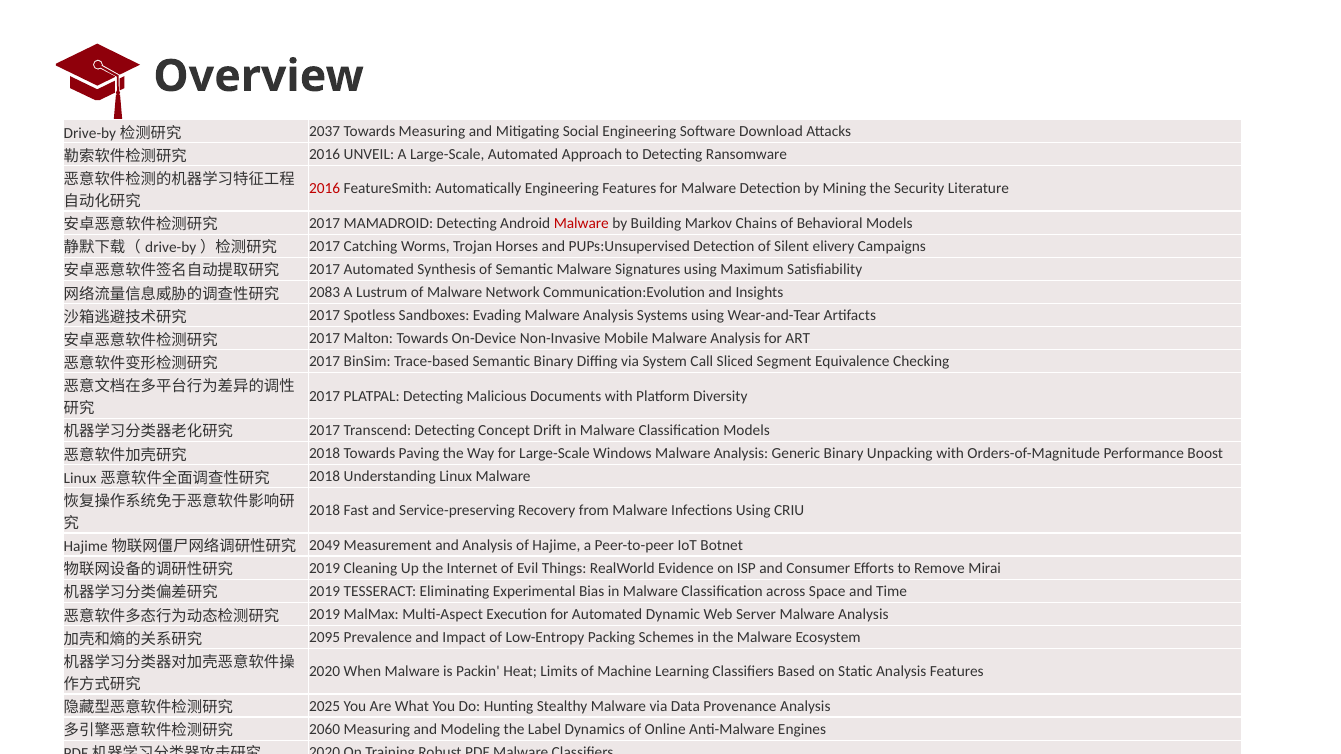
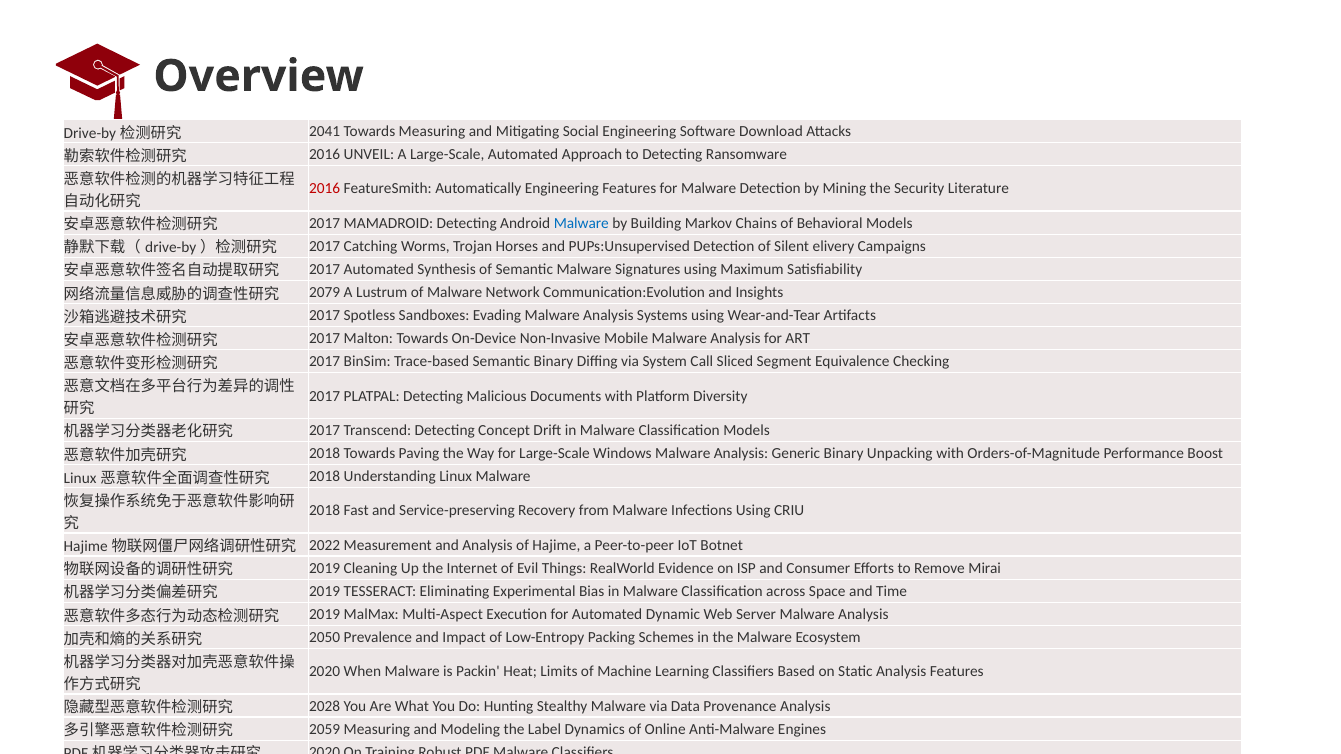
2037: 2037 -> 2041
Malware at (581, 223) colour: red -> blue
2083: 2083 -> 2079
2049: 2049 -> 2022
2095: 2095 -> 2050
2025: 2025 -> 2028
2060: 2060 -> 2059
